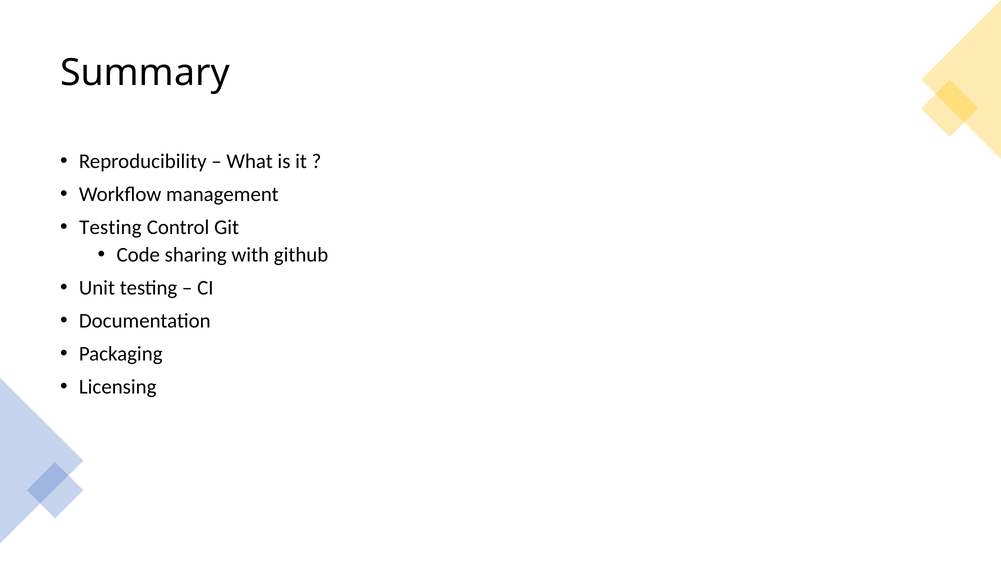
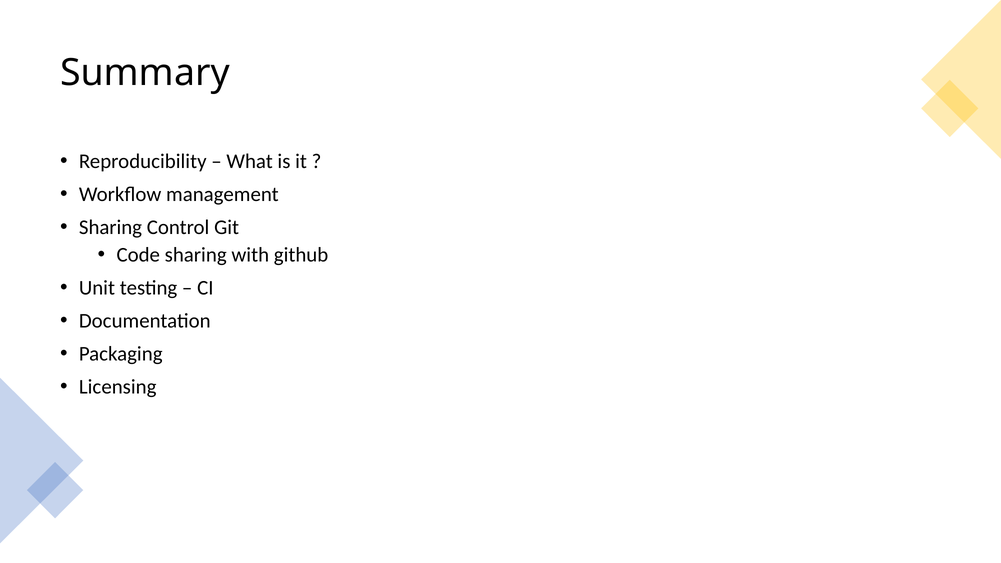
Testing at (110, 227): Testing -> Sharing
